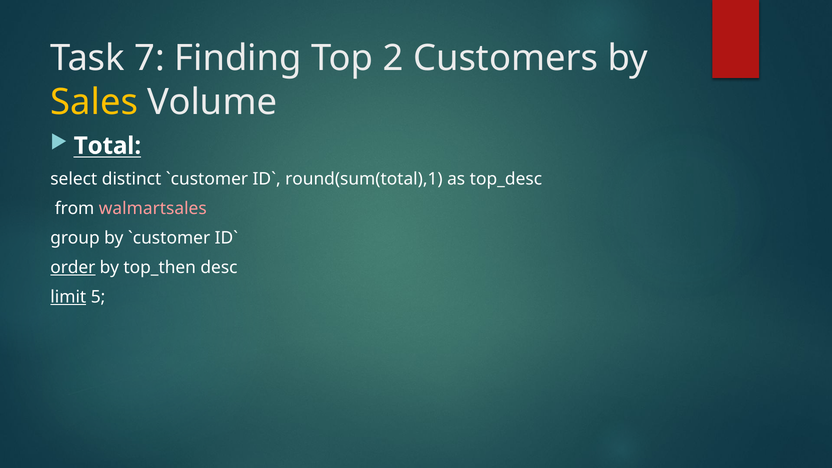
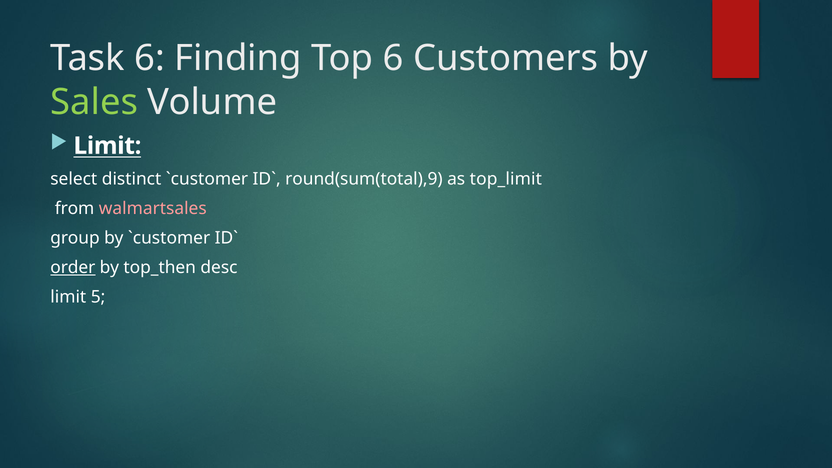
Task 7: 7 -> 6
Top 2: 2 -> 6
Sales colour: yellow -> light green
Total at (107, 146): Total -> Limit
round(sum(total),1: round(sum(total),1 -> round(sum(total),9
top_desc: top_desc -> top_limit
limit at (68, 297) underline: present -> none
